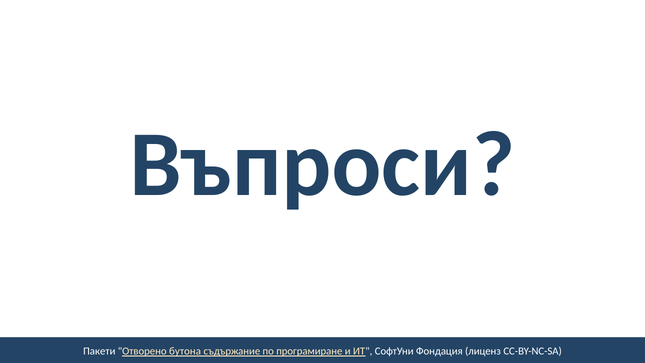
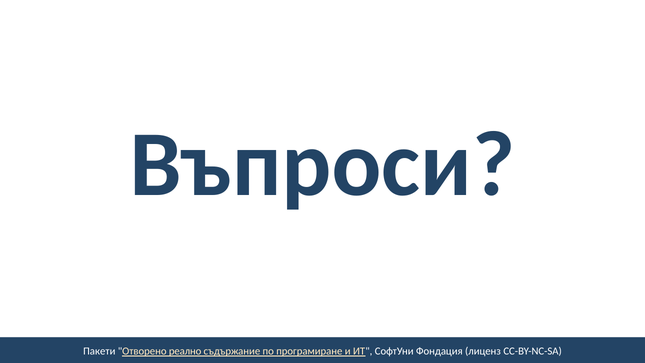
бутона: бутона -> реално
